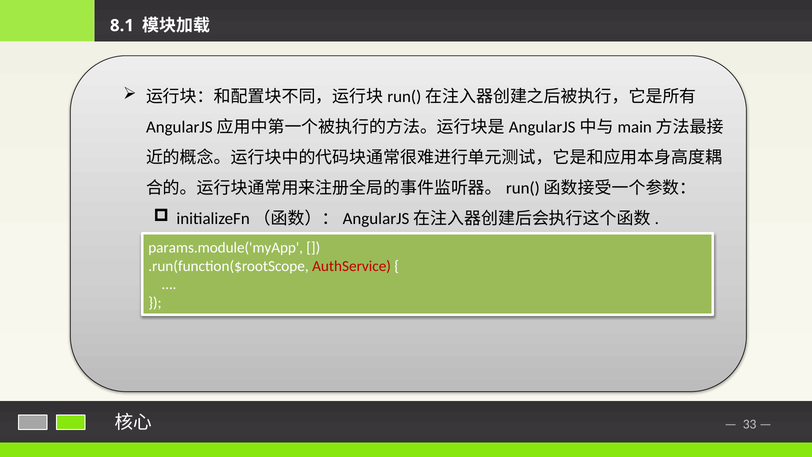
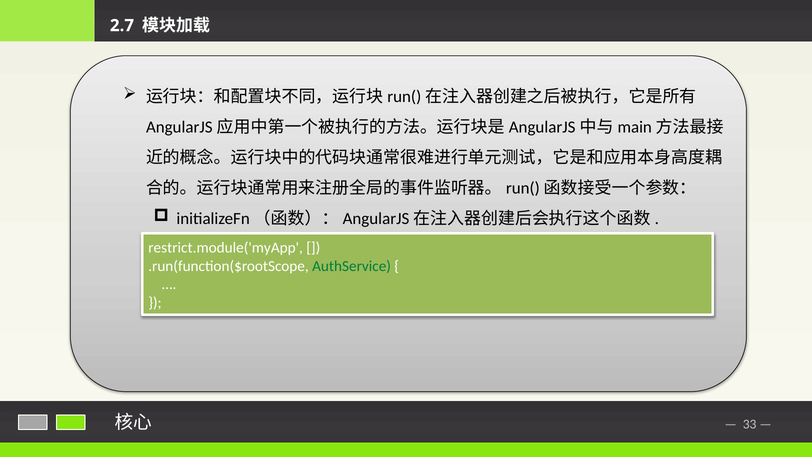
8.1: 8.1 -> 2.7
params.module('myApp: params.module('myApp -> restrict.module('myApp
AuthService colour: red -> green
